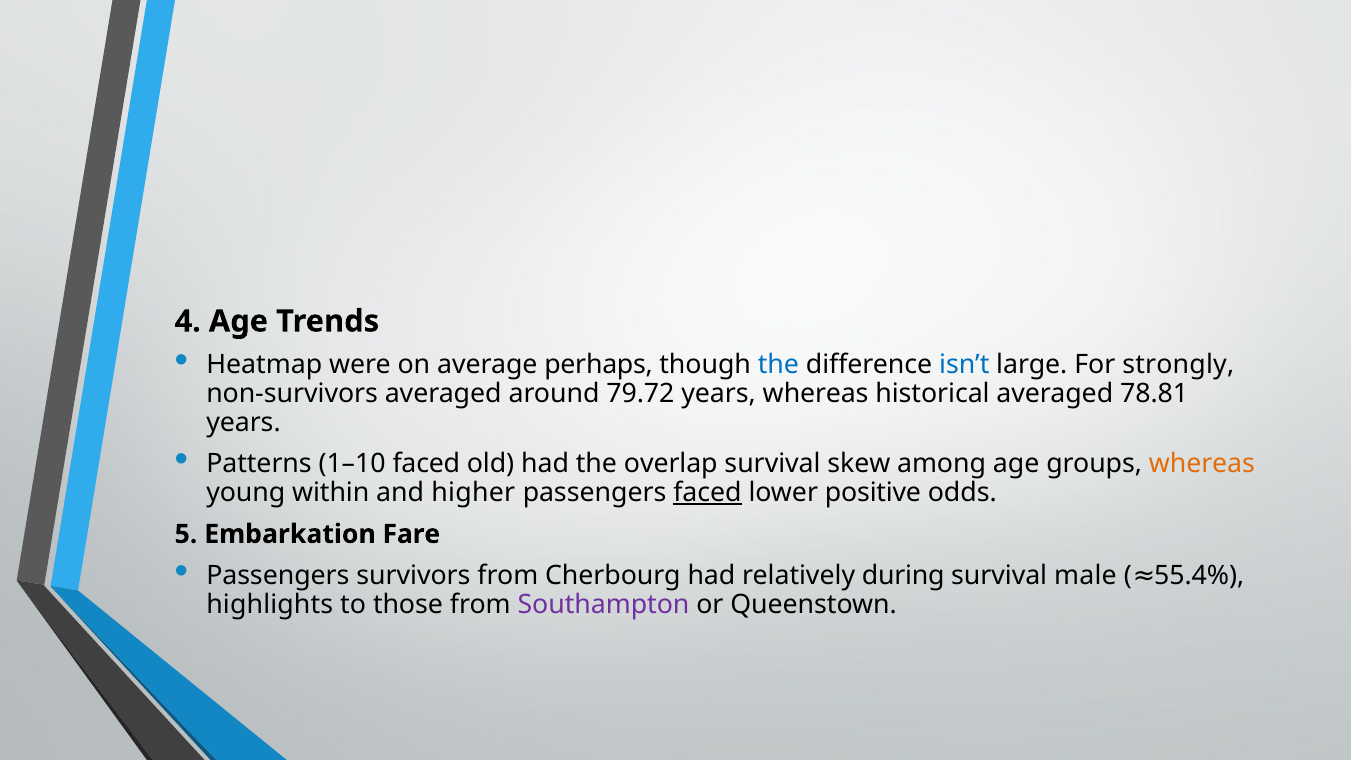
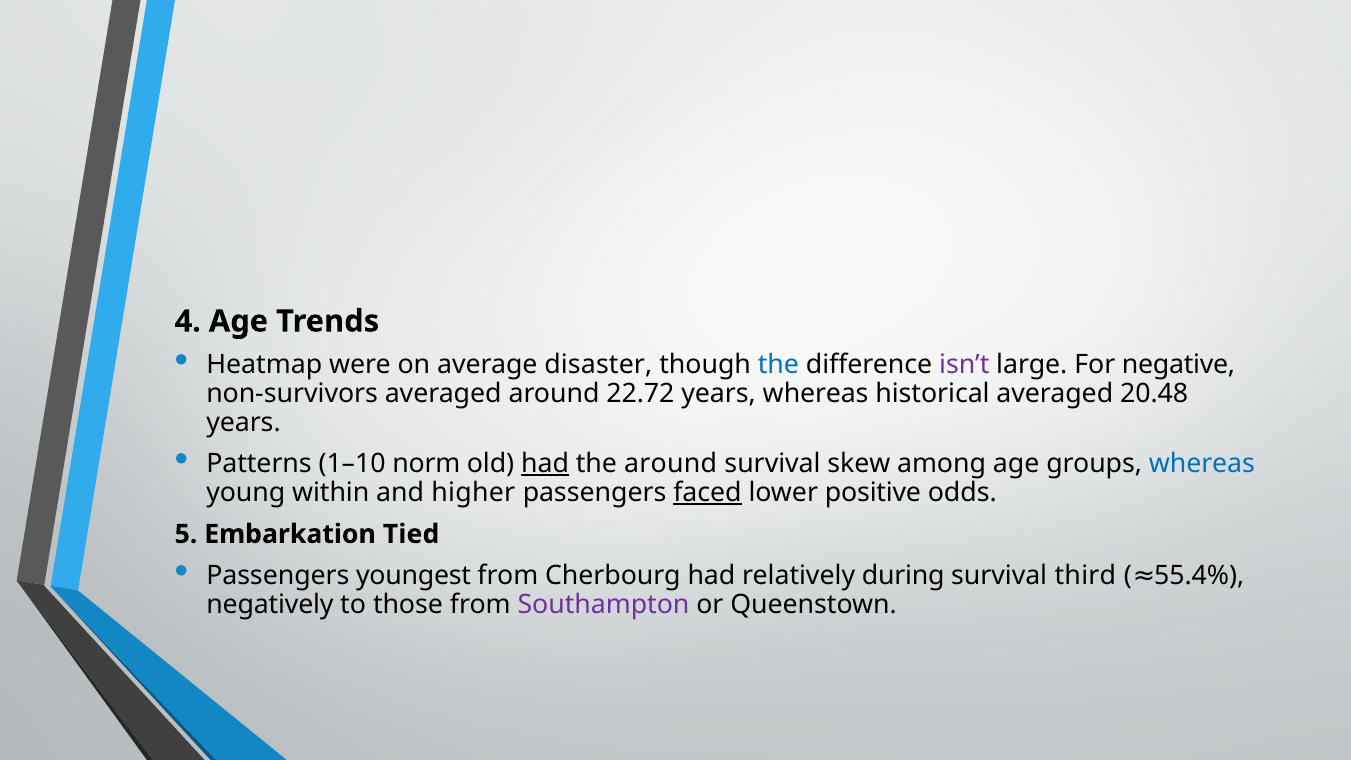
perhaps: perhaps -> disaster
isn’t colour: blue -> purple
strongly: strongly -> negative
79.72: 79.72 -> 22.72
78.81: 78.81 -> 20.48
1–10 faced: faced -> norm
had at (545, 464) underline: none -> present
the overlap: overlap -> around
whereas at (1202, 464) colour: orange -> blue
Fare: Fare -> Tied
survivors: survivors -> youngest
male: male -> third
highlights: highlights -> negatively
